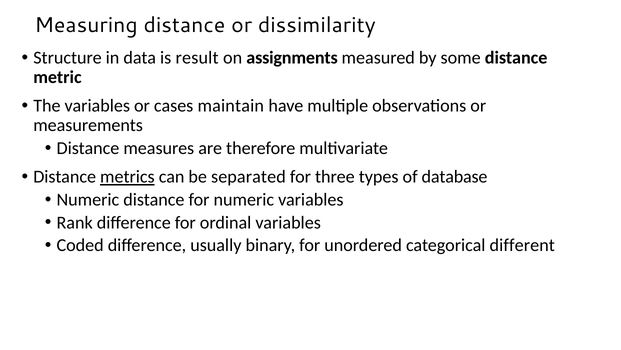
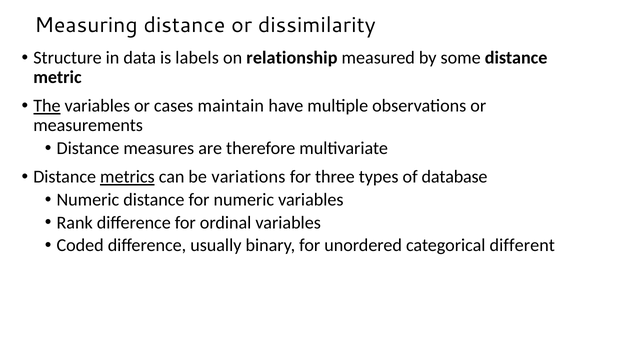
result: result -> labels
assignments: assignments -> relationship
The underline: none -> present
separated: separated -> variations
